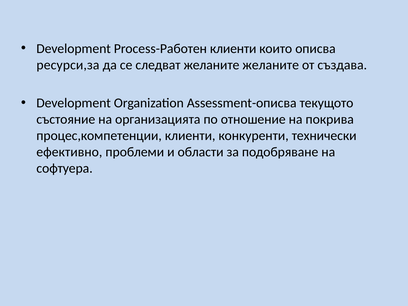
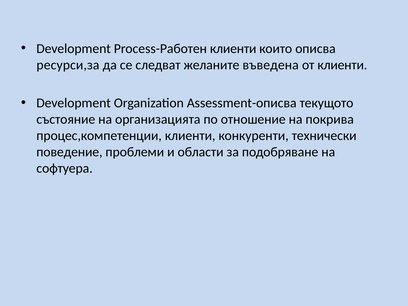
желаните желаните: желаните -> въведена
от създава: създава -> клиенти
ефективно: ефективно -> поведение
